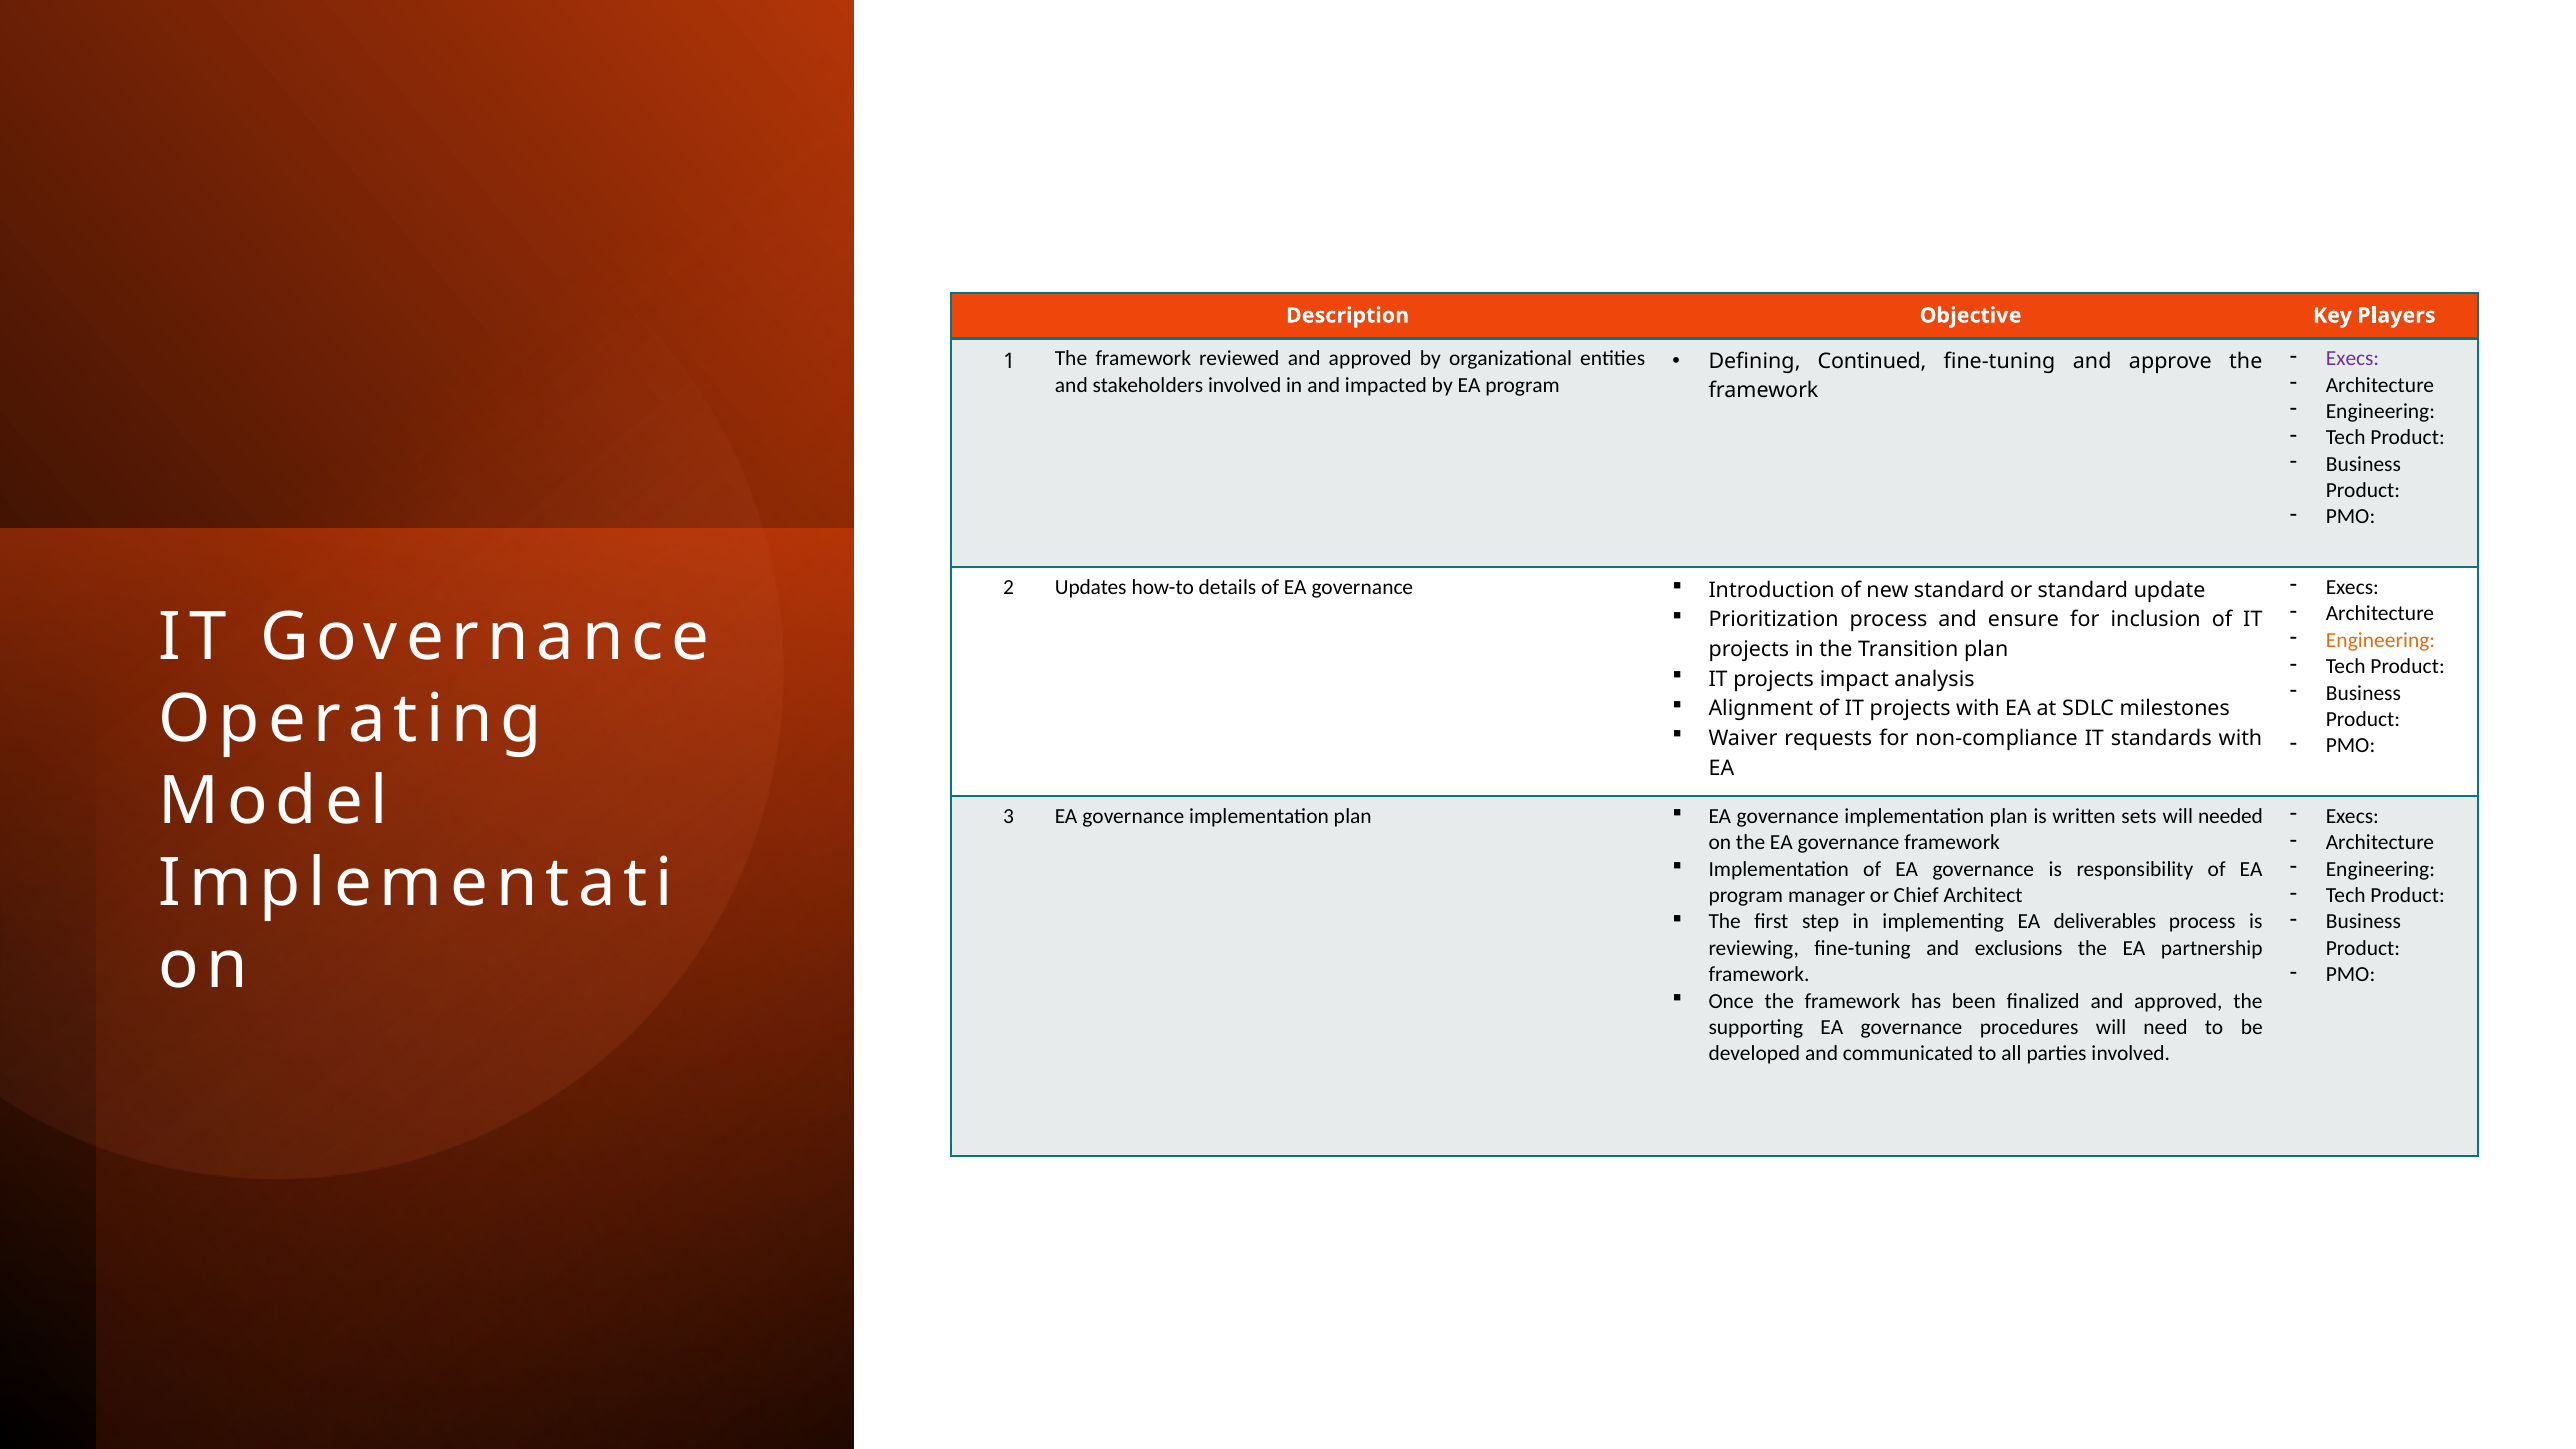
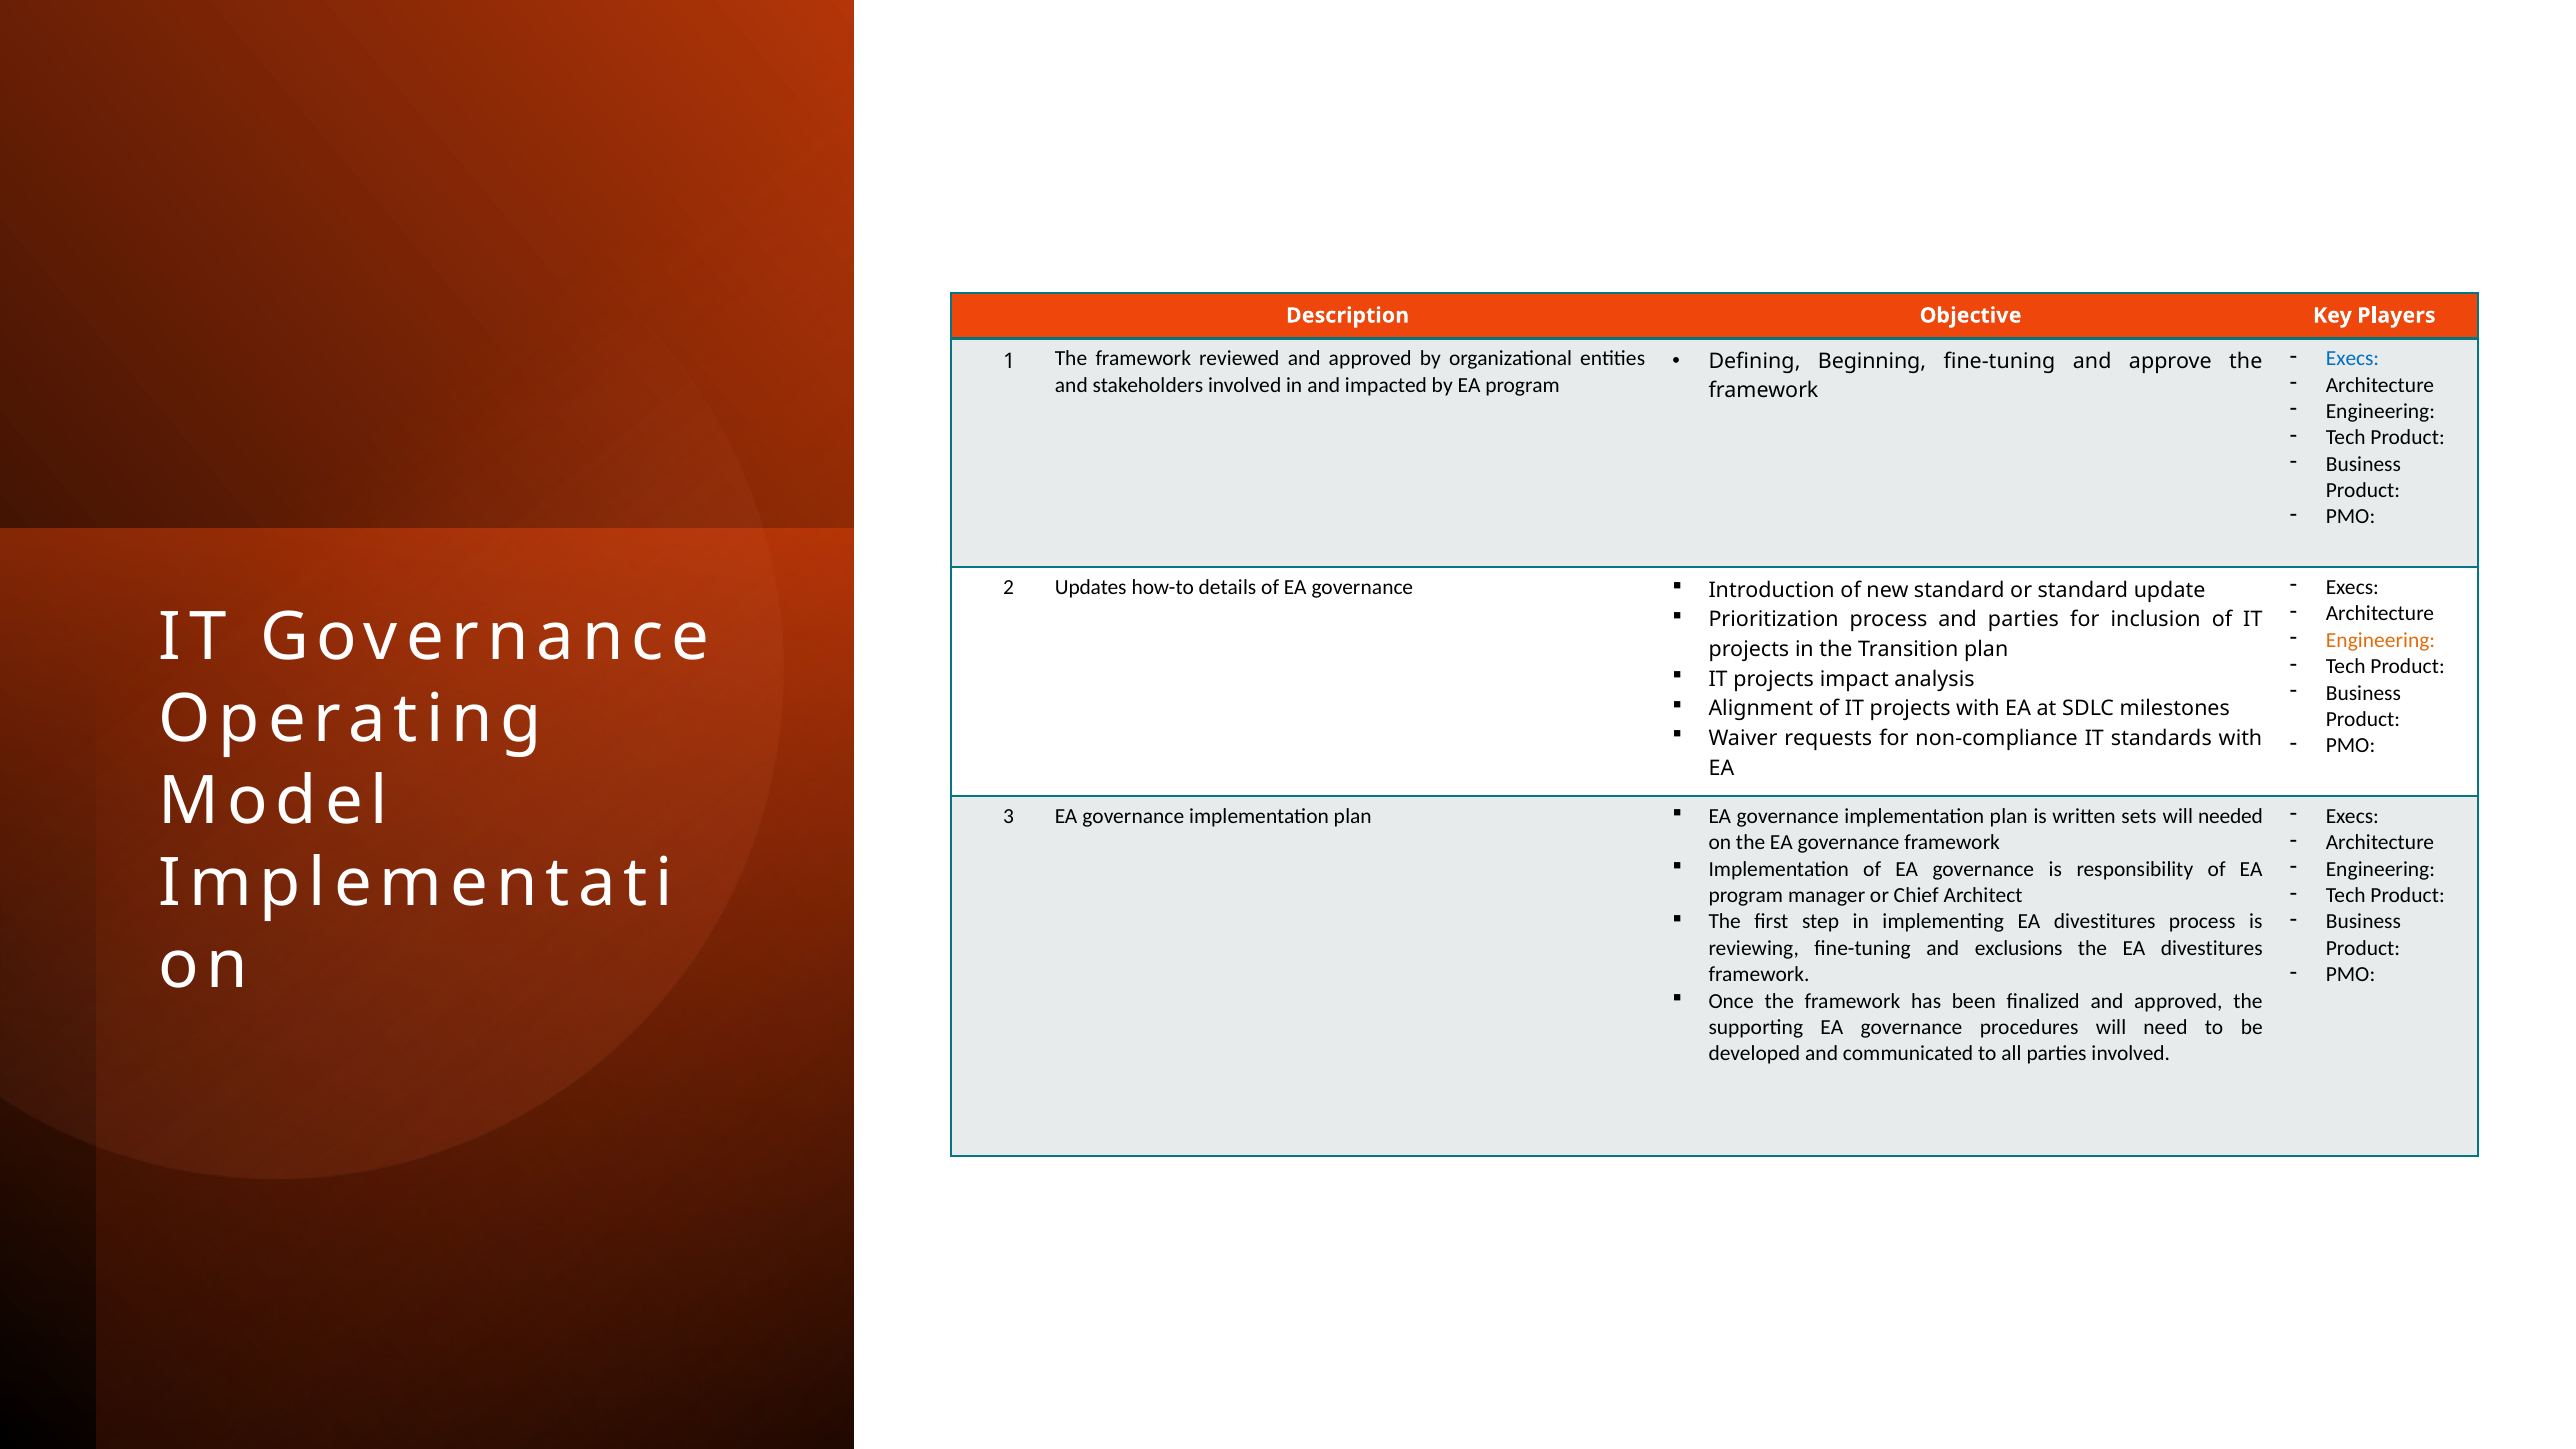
Execs at (2353, 359) colour: purple -> blue
Continued: Continued -> Beginning
and ensure: ensure -> parties
implementing EA deliverables: deliverables -> divestitures
the EA partnership: partnership -> divestitures
